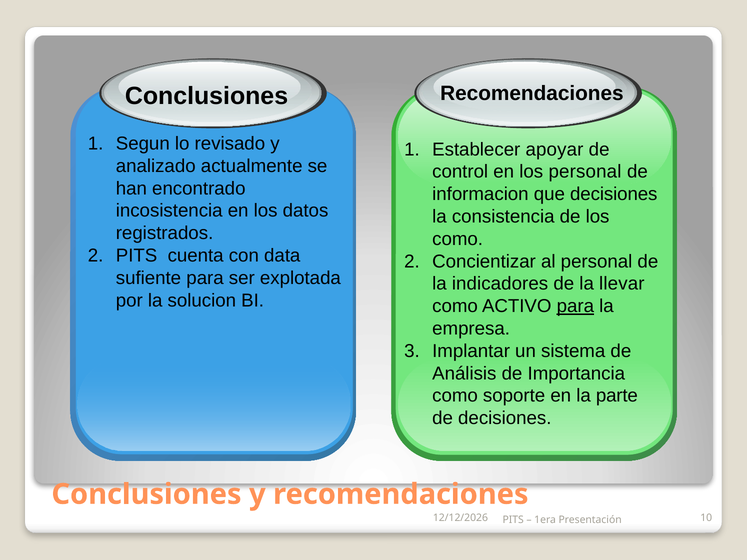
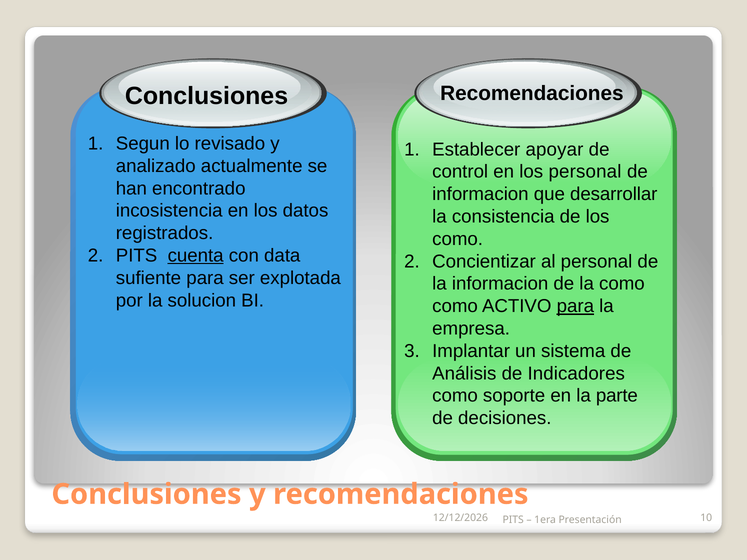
que decisiones: decisiones -> desarrollar
cuenta underline: none -> present
la indicadores: indicadores -> informacion
la llevar: llevar -> como
Importancia: Importancia -> Indicadores
